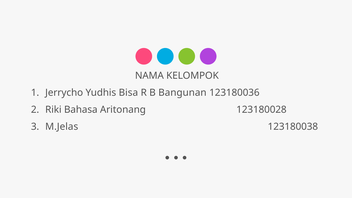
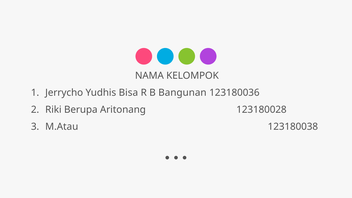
Bahasa: Bahasa -> Berupa
M.Jelas: M.Jelas -> M.Atau
